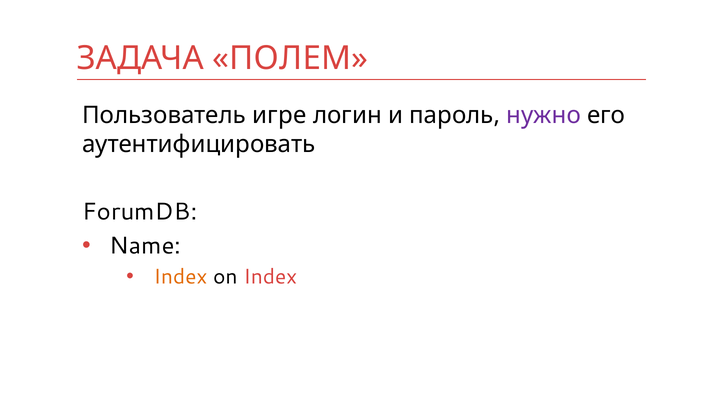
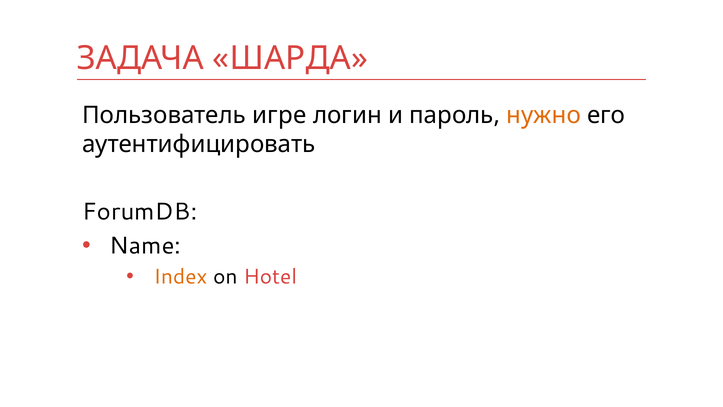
ПОЛЕМ: ПОЛЕМ -> ШАРДА
нужно colour: purple -> orange
on Index: Index -> Hotel
